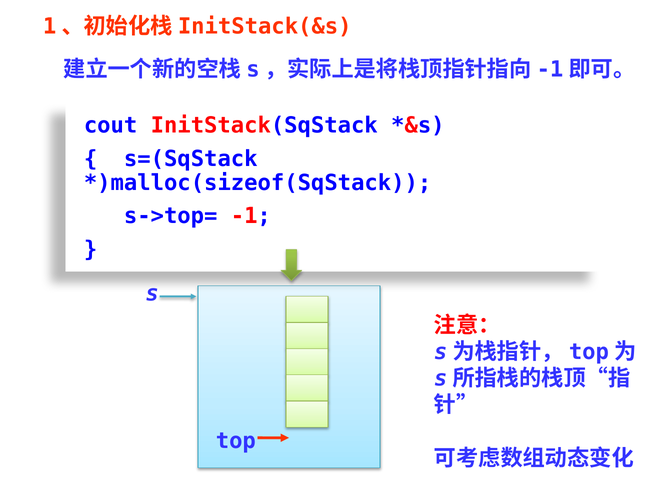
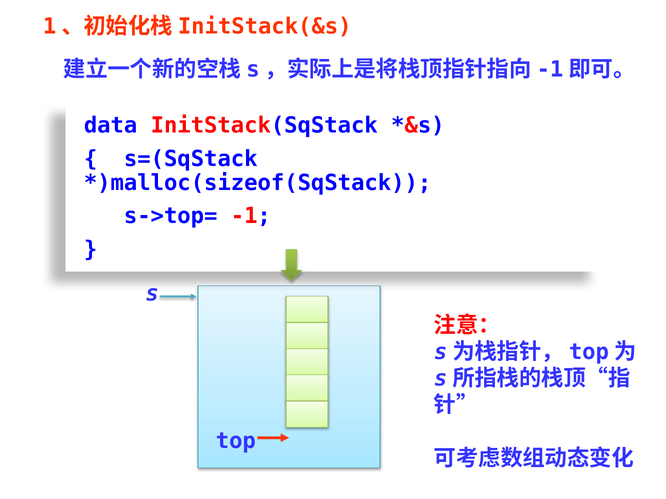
cout: cout -> data
